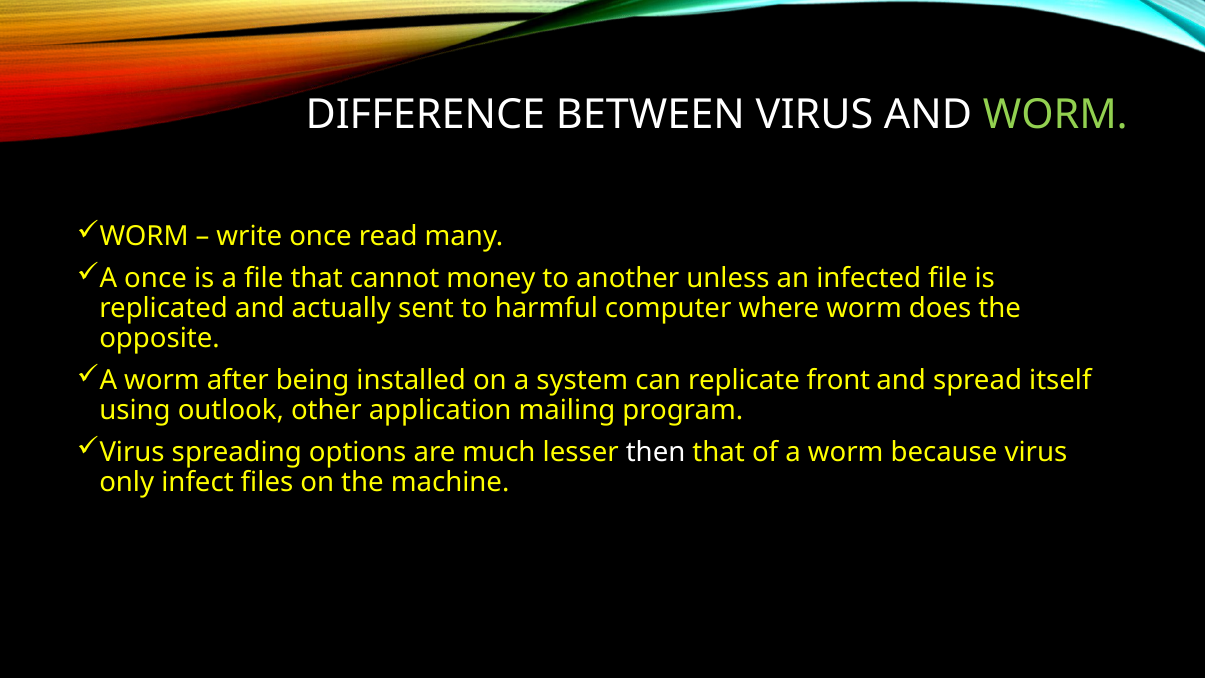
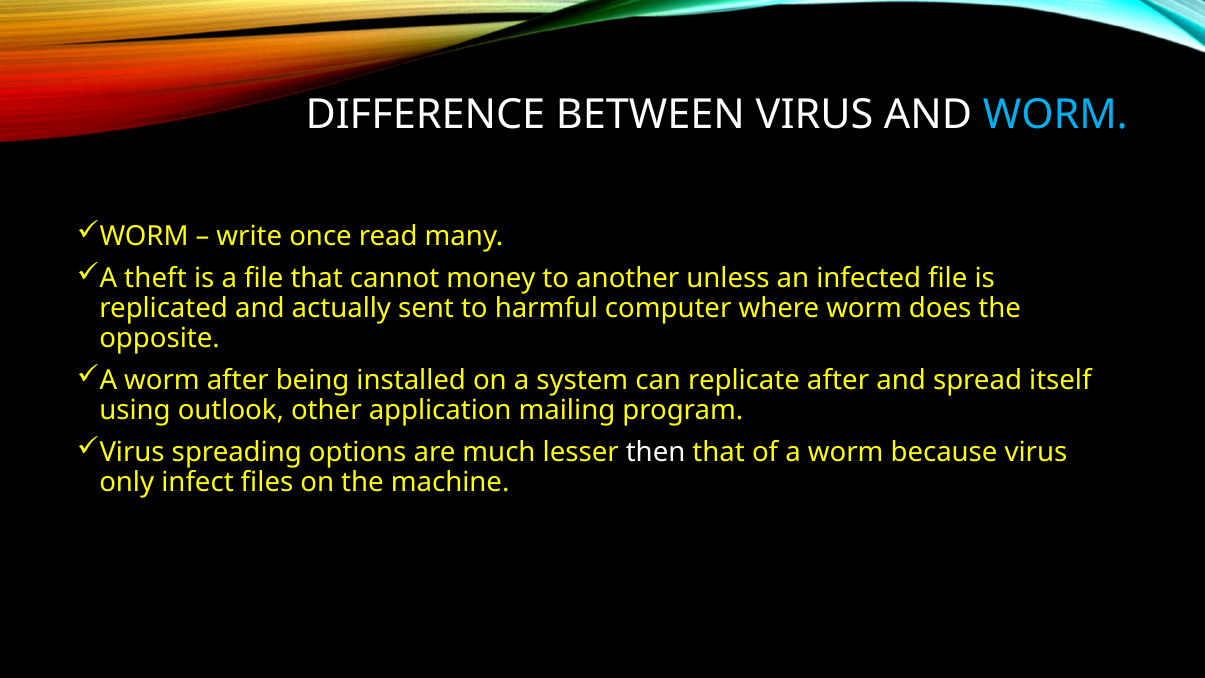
WORM at (1055, 114) colour: light green -> light blue
A once: once -> theft
replicate front: front -> after
